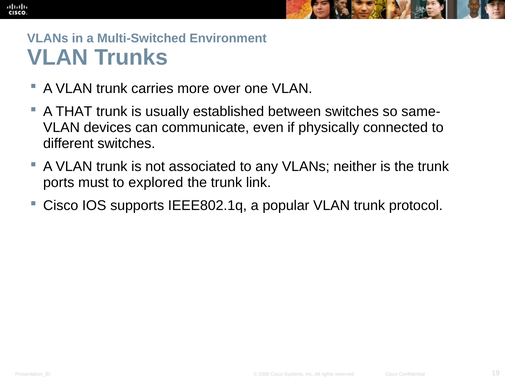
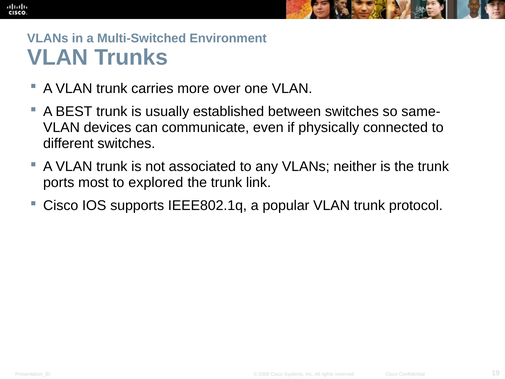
THAT: THAT -> BEST
must: must -> most
